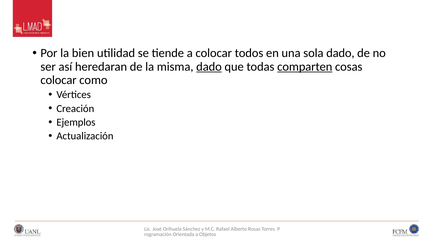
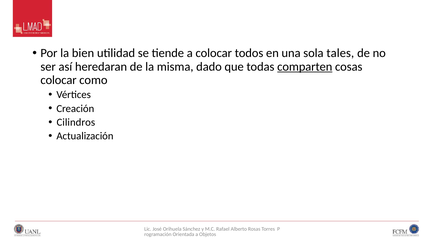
sola dado: dado -> tales
dado at (209, 67) underline: present -> none
Ejemplos: Ejemplos -> Cilindros
